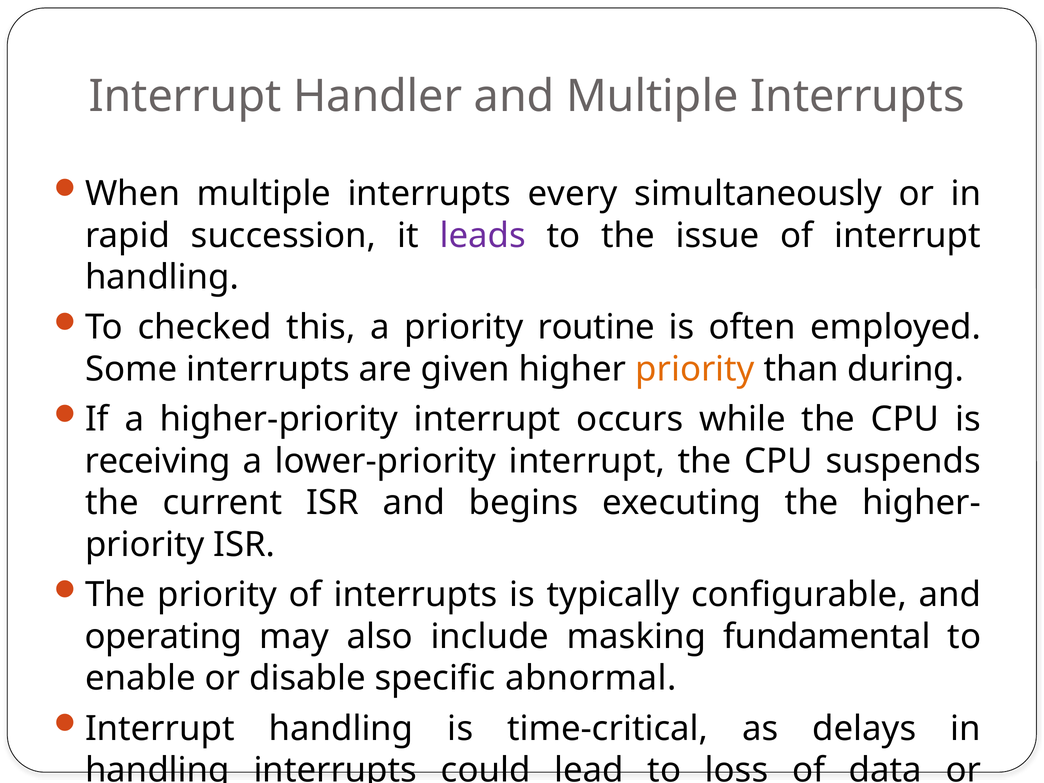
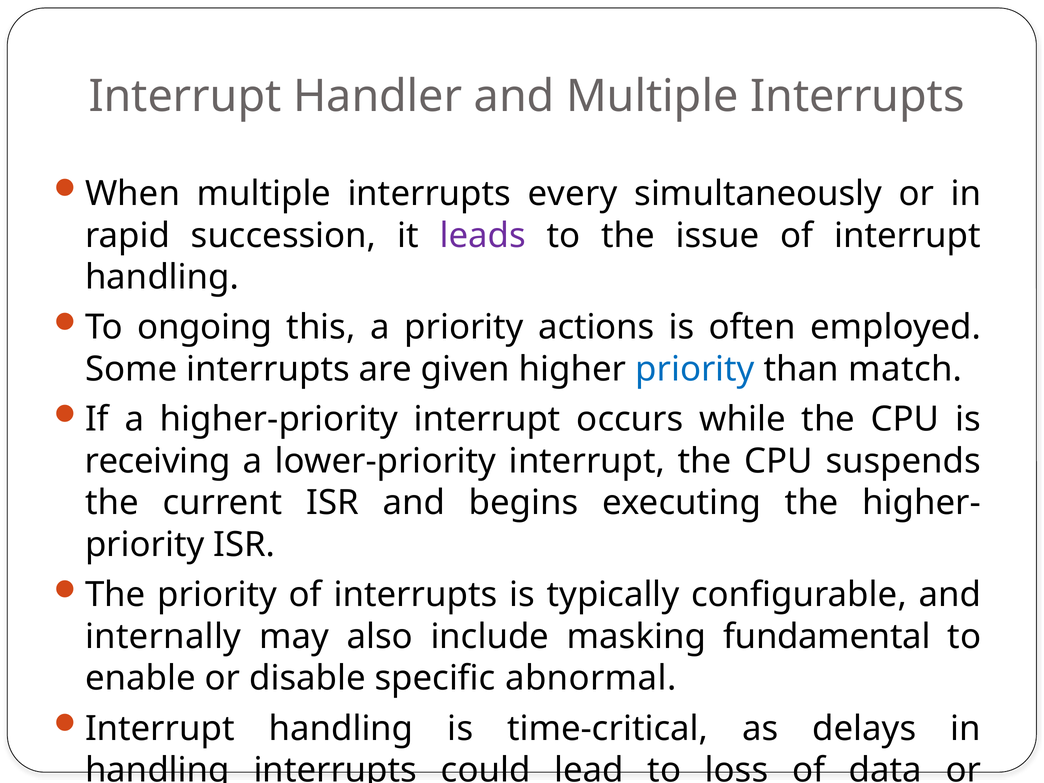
checked: checked -> ongoing
routine: routine -> actions
priority at (695, 369) colour: orange -> blue
during: during -> match
operating: operating -> internally
